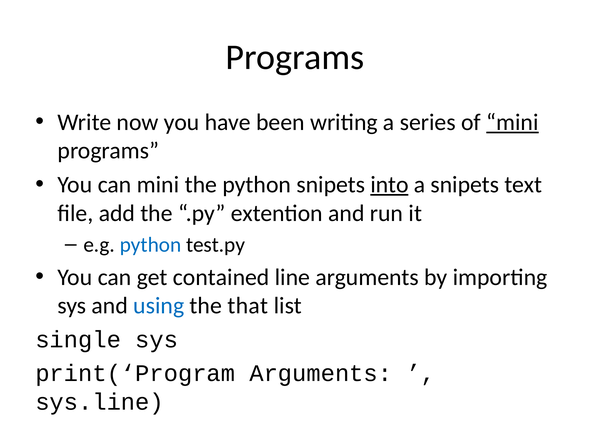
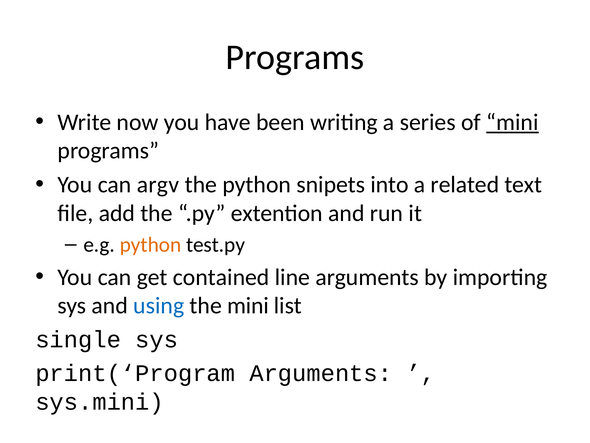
can mini: mini -> argv
into underline: present -> none
a snipets: snipets -> related
python at (151, 244) colour: blue -> orange
the that: that -> mini
sys.line: sys.line -> sys.mini
